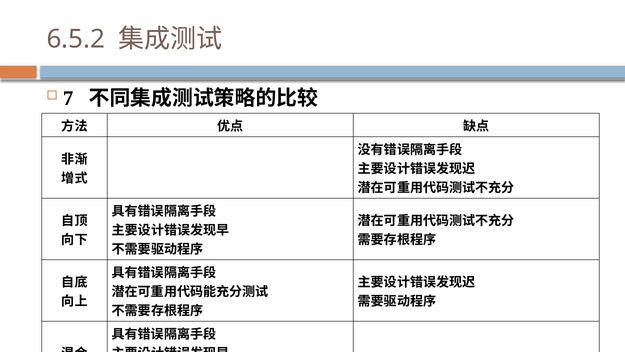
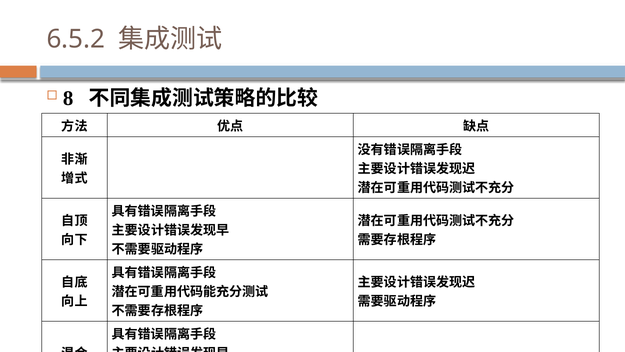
7: 7 -> 8
